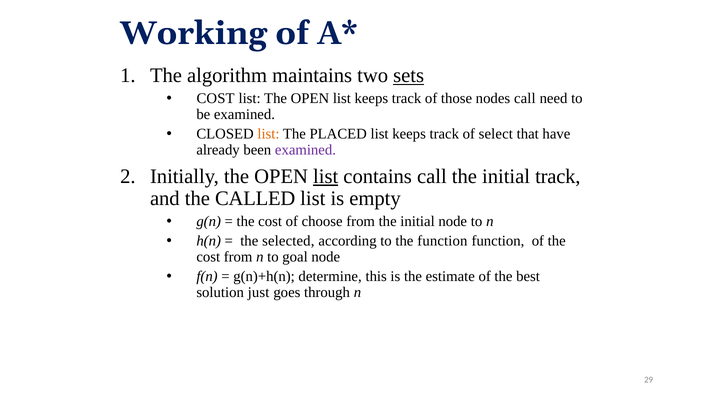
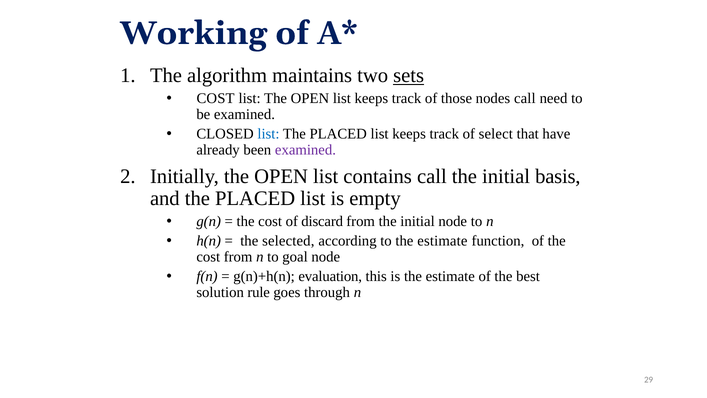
list at (268, 134) colour: orange -> blue
list at (326, 176) underline: present -> none
initial track: track -> basis
and the CALLED: CALLED -> PLACED
choose: choose -> discard
to the function: function -> estimate
determine: determine -> evaluation
just: just -> rule
